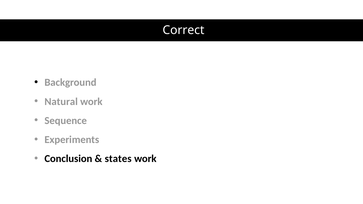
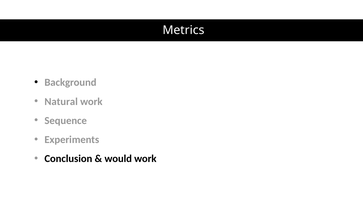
Correct: Correct -> Metrics
states: states -> would
